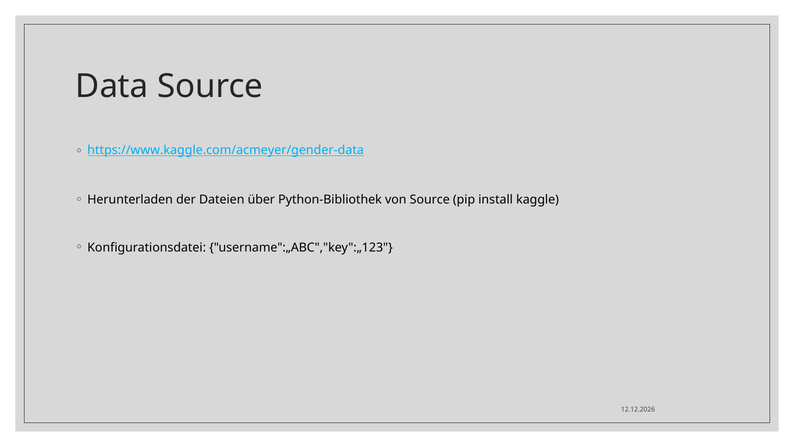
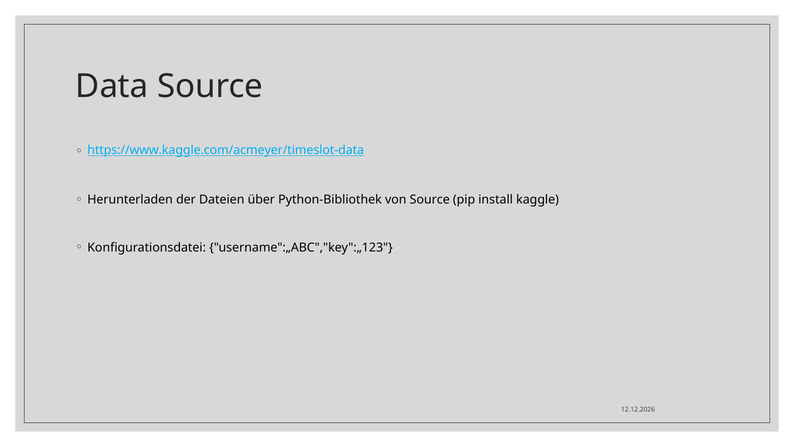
https://www.kaggle.com/acmeyer/gender-data: https://www.kaggle.com/acmeyer/gender-data -> https://www.kaggle.com/acmeyer/timeslot-data
